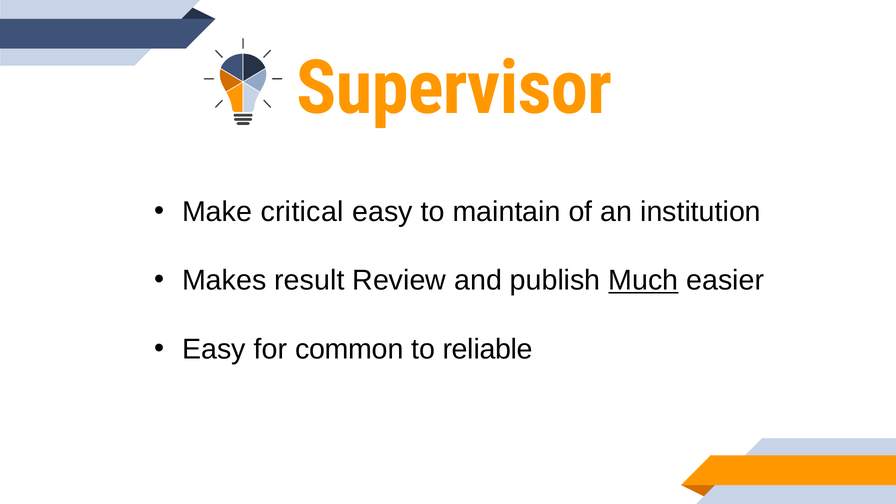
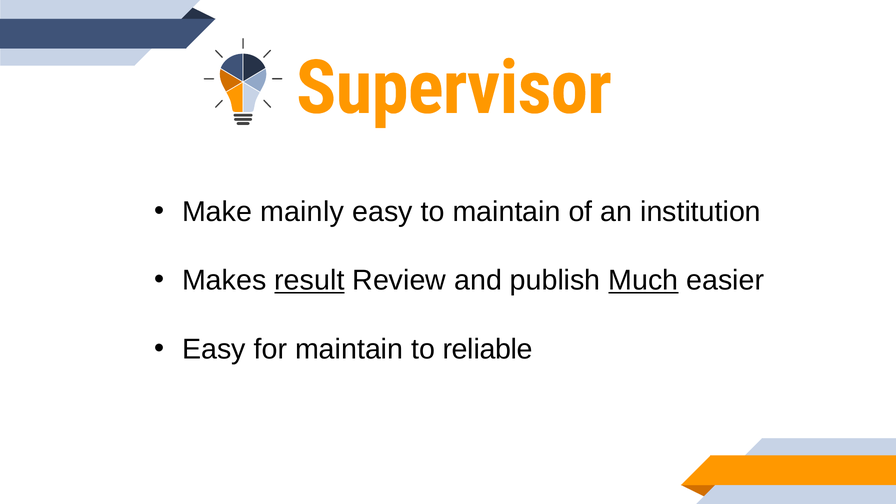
critical: critical -> mainly
result underline: none -> present
for common: common -> maintain
